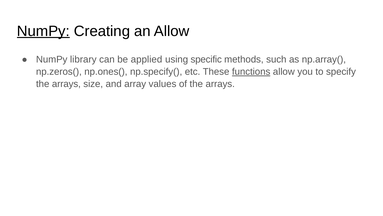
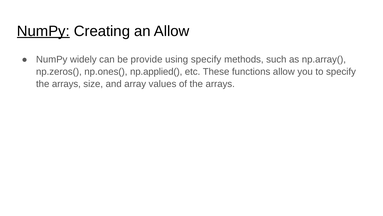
library: library -> widely
applied: applied -> provide
using specific: specific -> specify
np.specify(: np.specify( -> np.applied(
functions underline: present -> none
